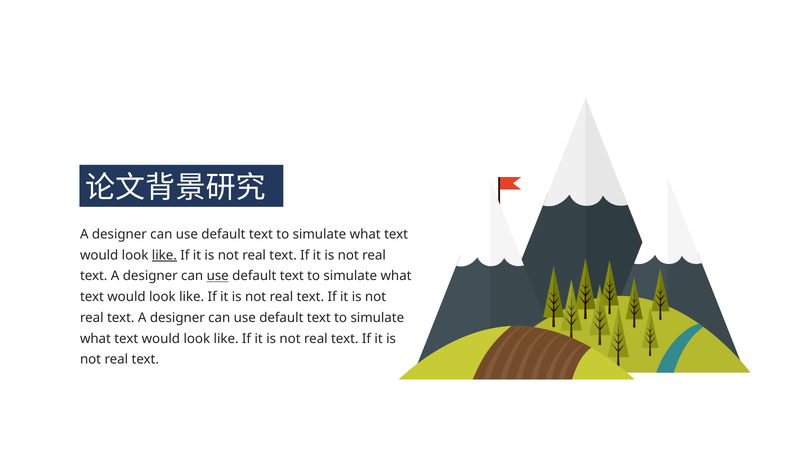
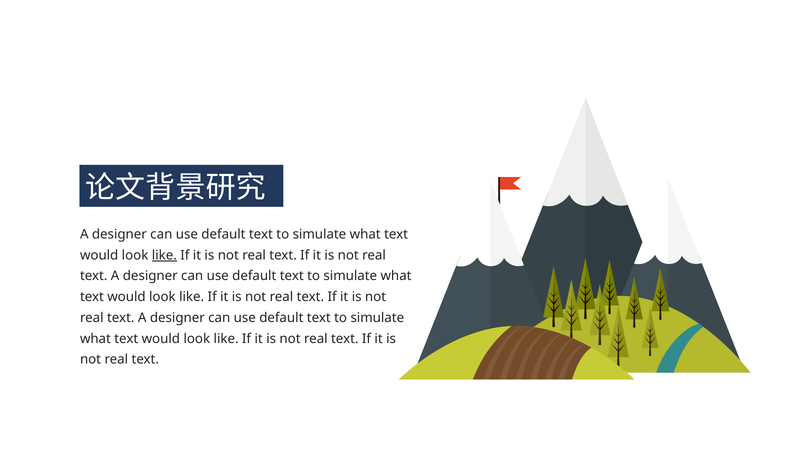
use at (218, 276) underline: present -> none
